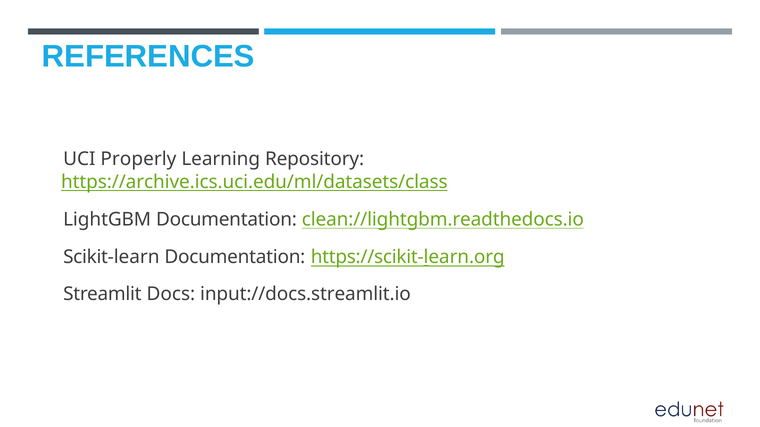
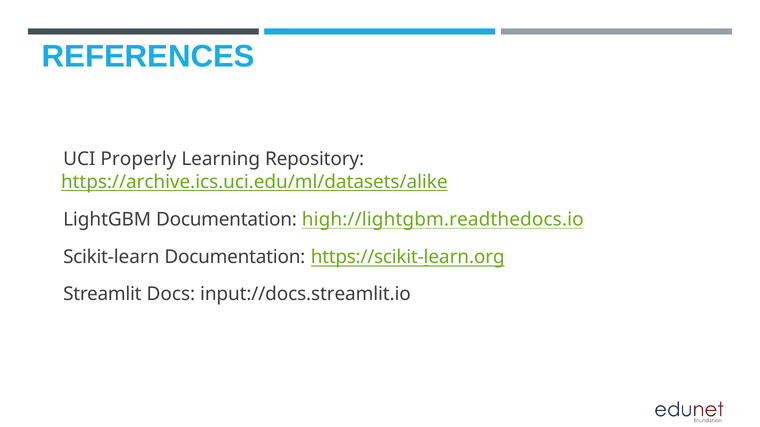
https://archive.ics.uci.edu/ml/datasets/class: https://archive.ics.uci.edu/ml/datasets/class -> https://archive.ics.uci.edu/ml/datasets/alike
clean://lightgbm.readthedocs.io: clean://lightgbm.readthedocs.io -> high://lightgbm.readthedocs.io
